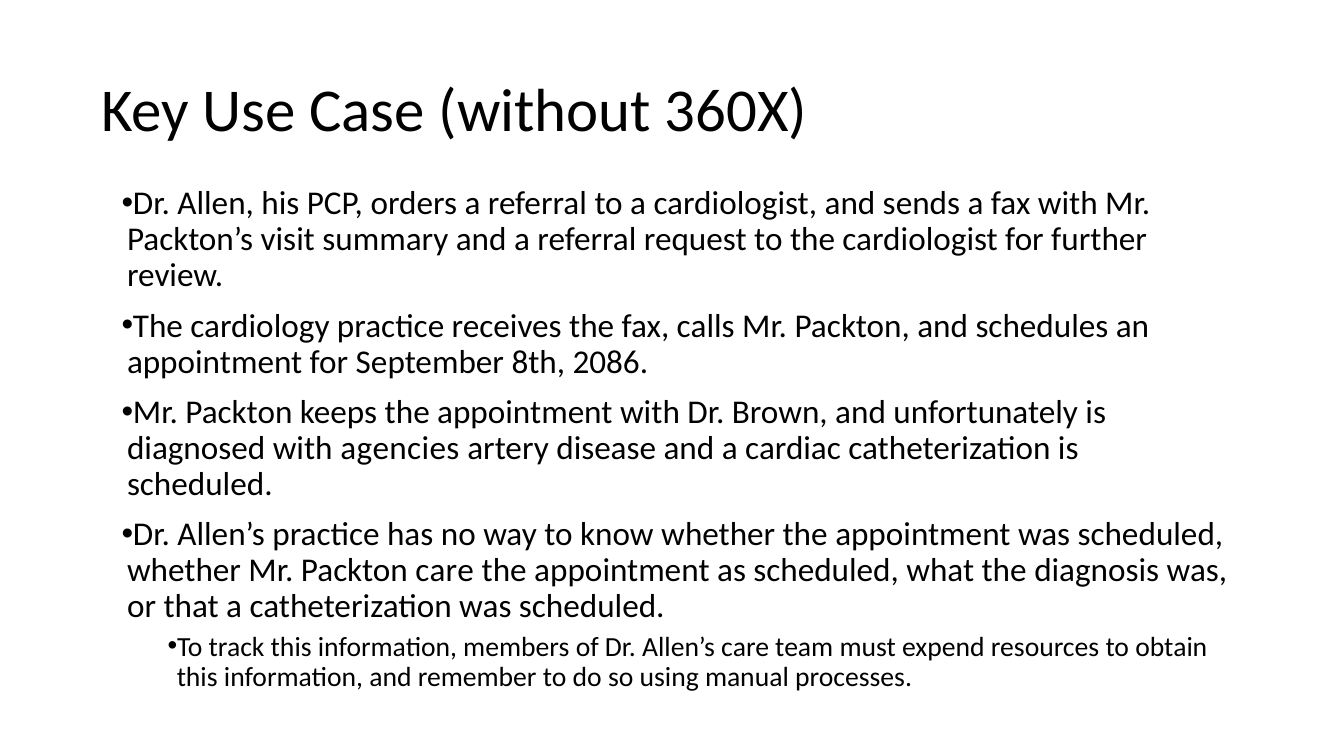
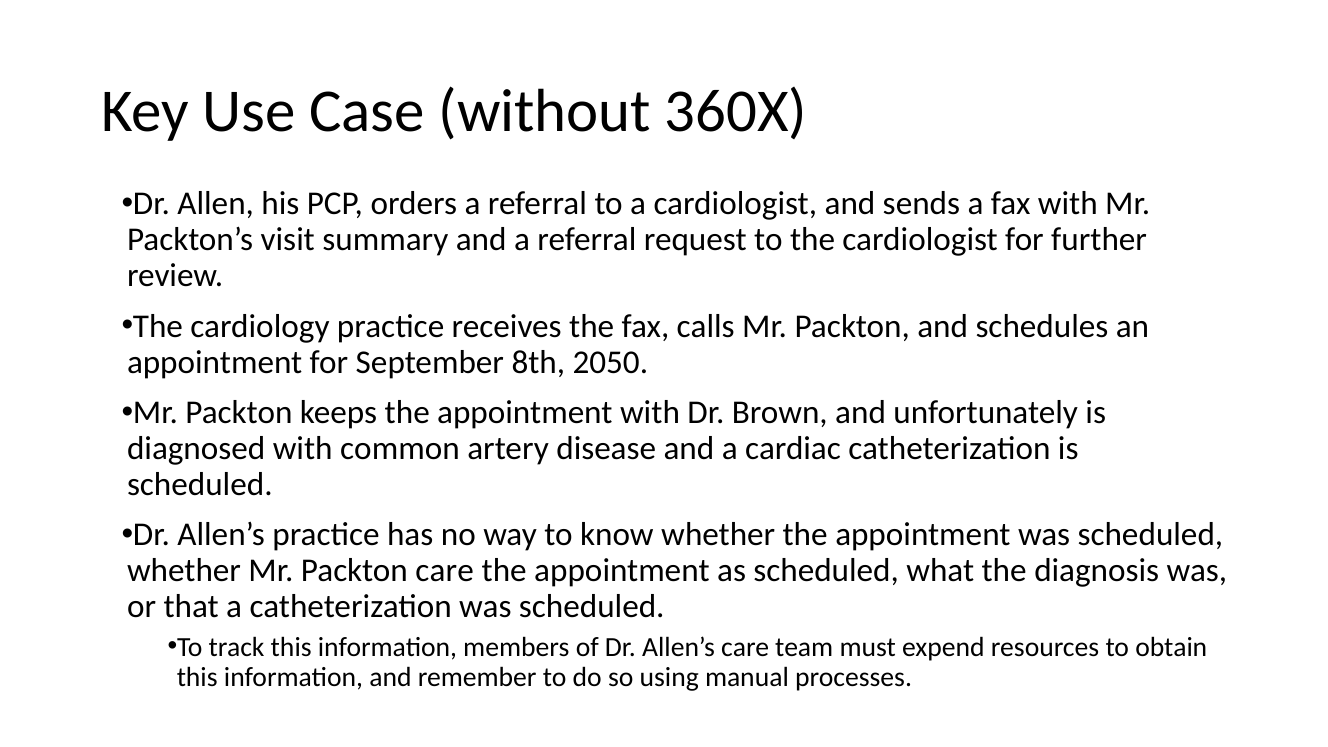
2086: 2086 -> 2050
agencies: agencies -> common
